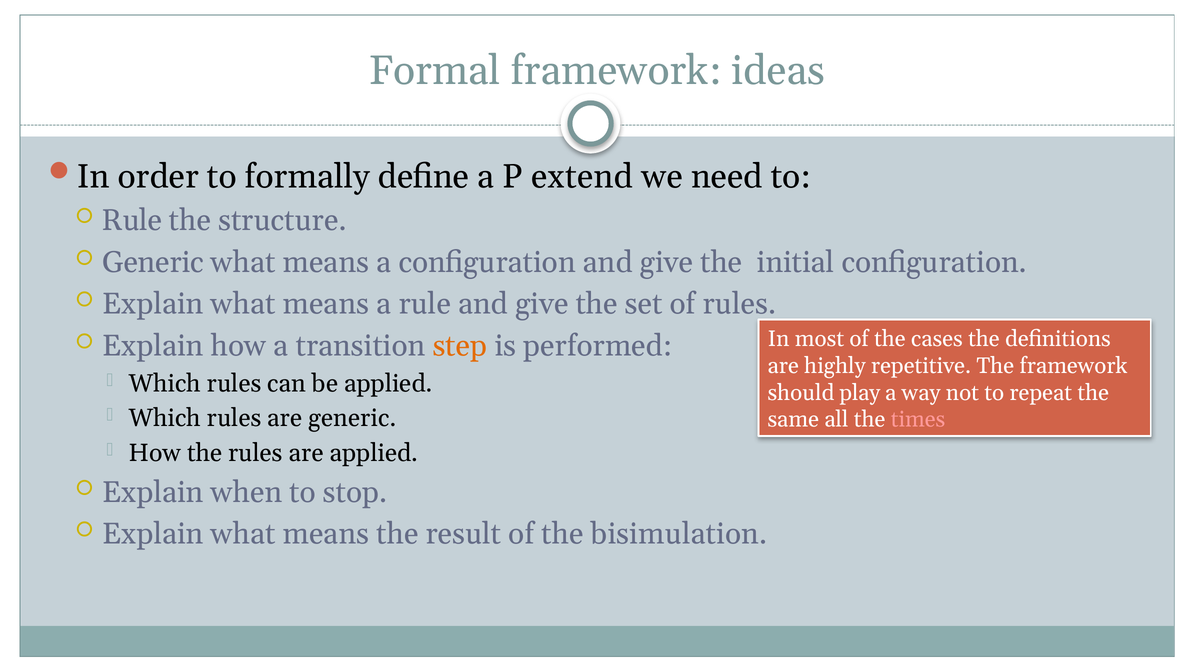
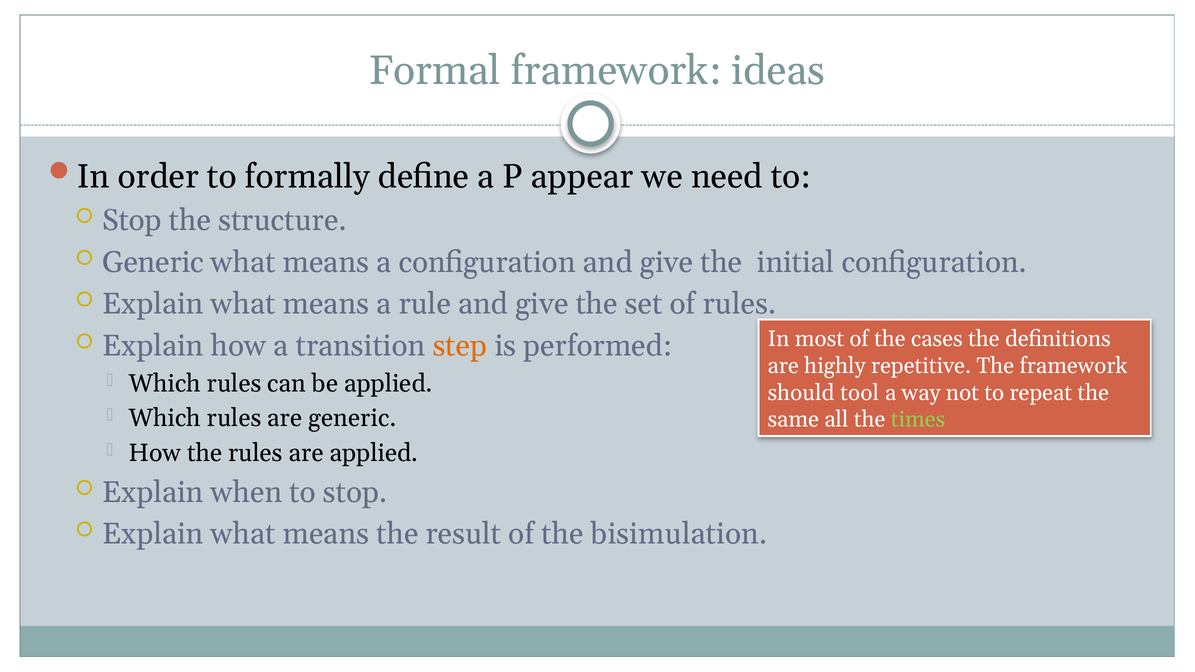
extend: extend -> appear
Rule at (132, 220): Rule -> Stop
play: play -> tool
times colour: pink -> light green
